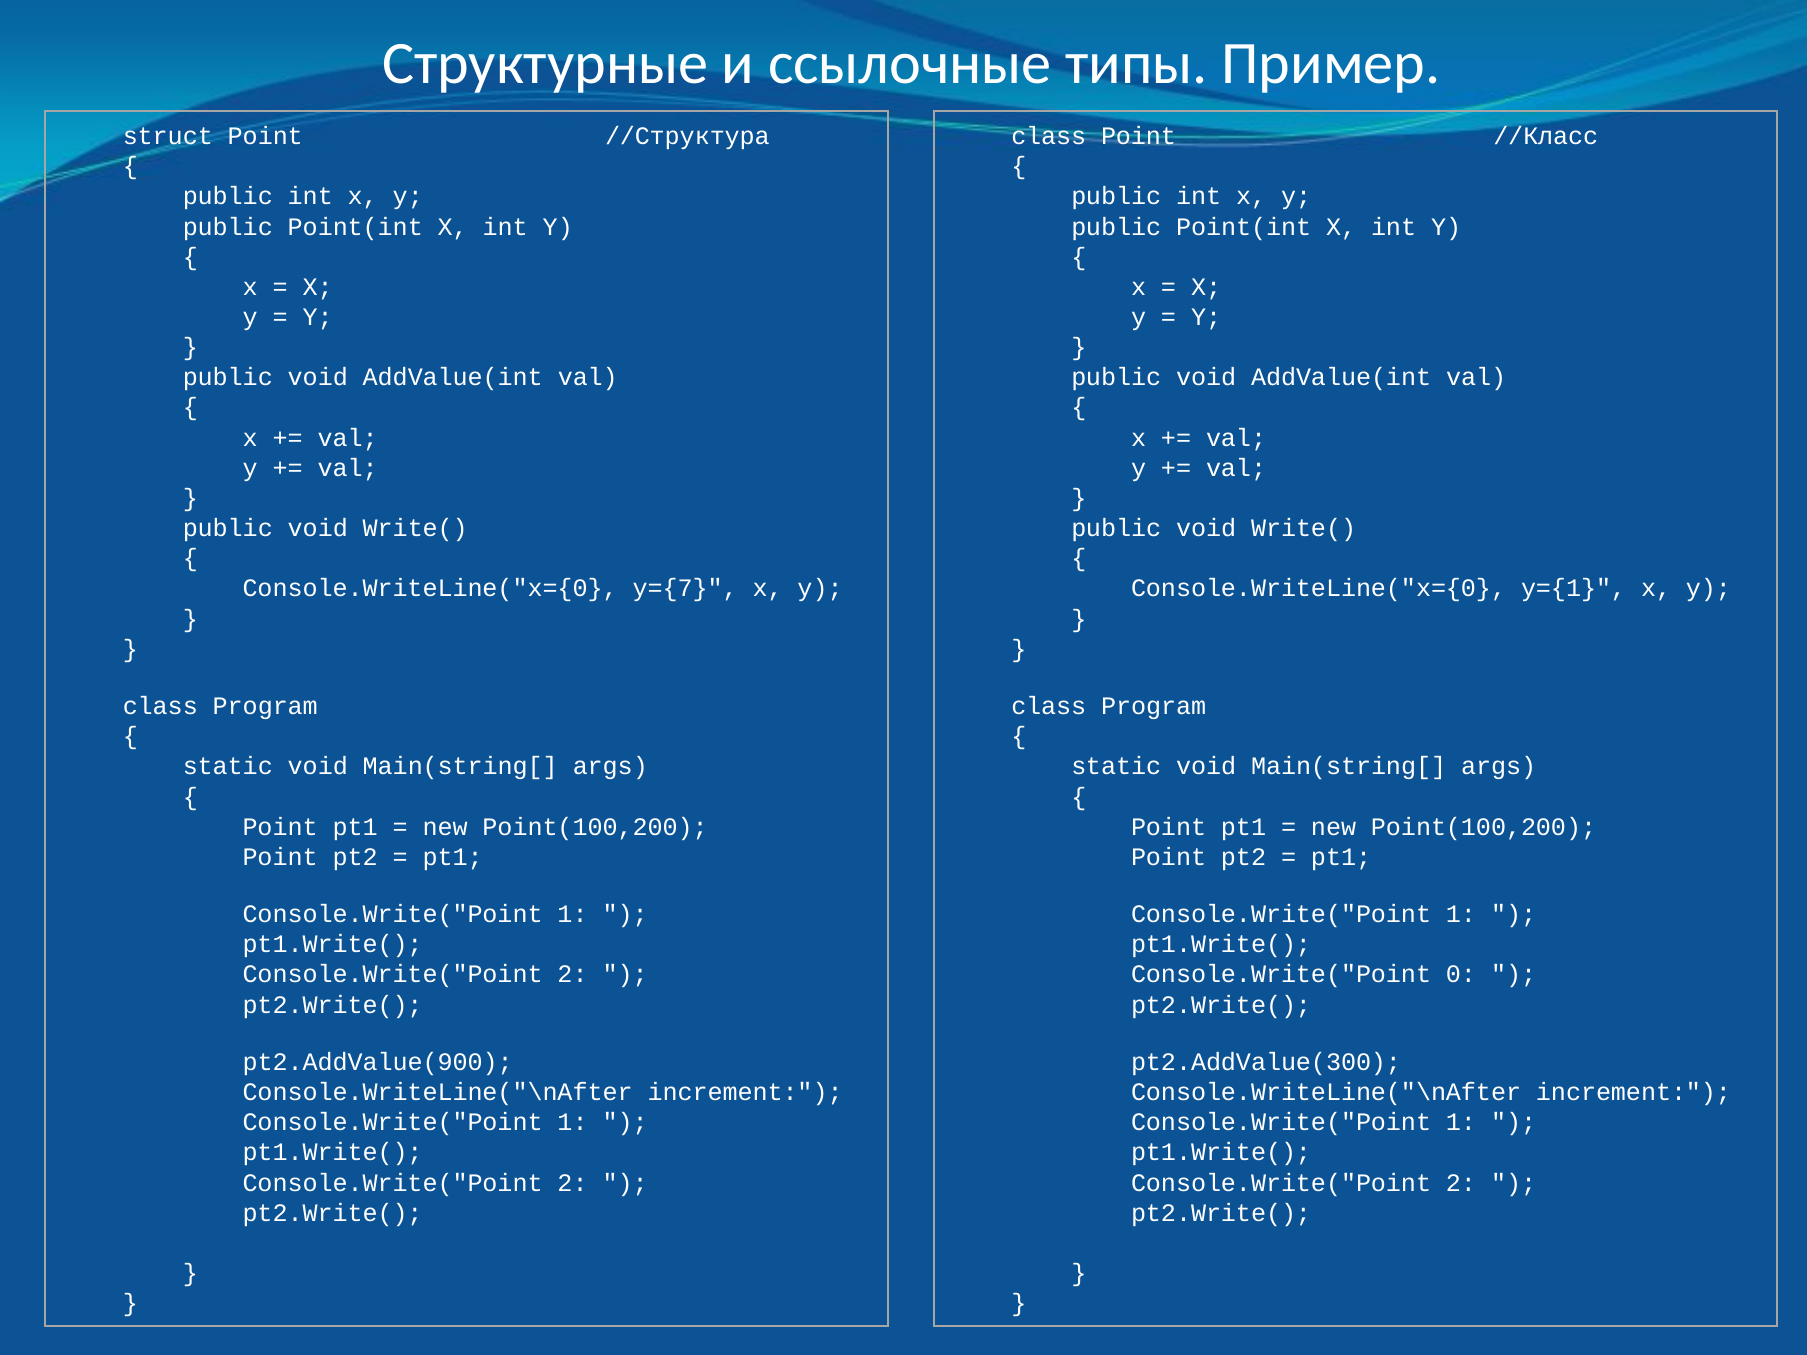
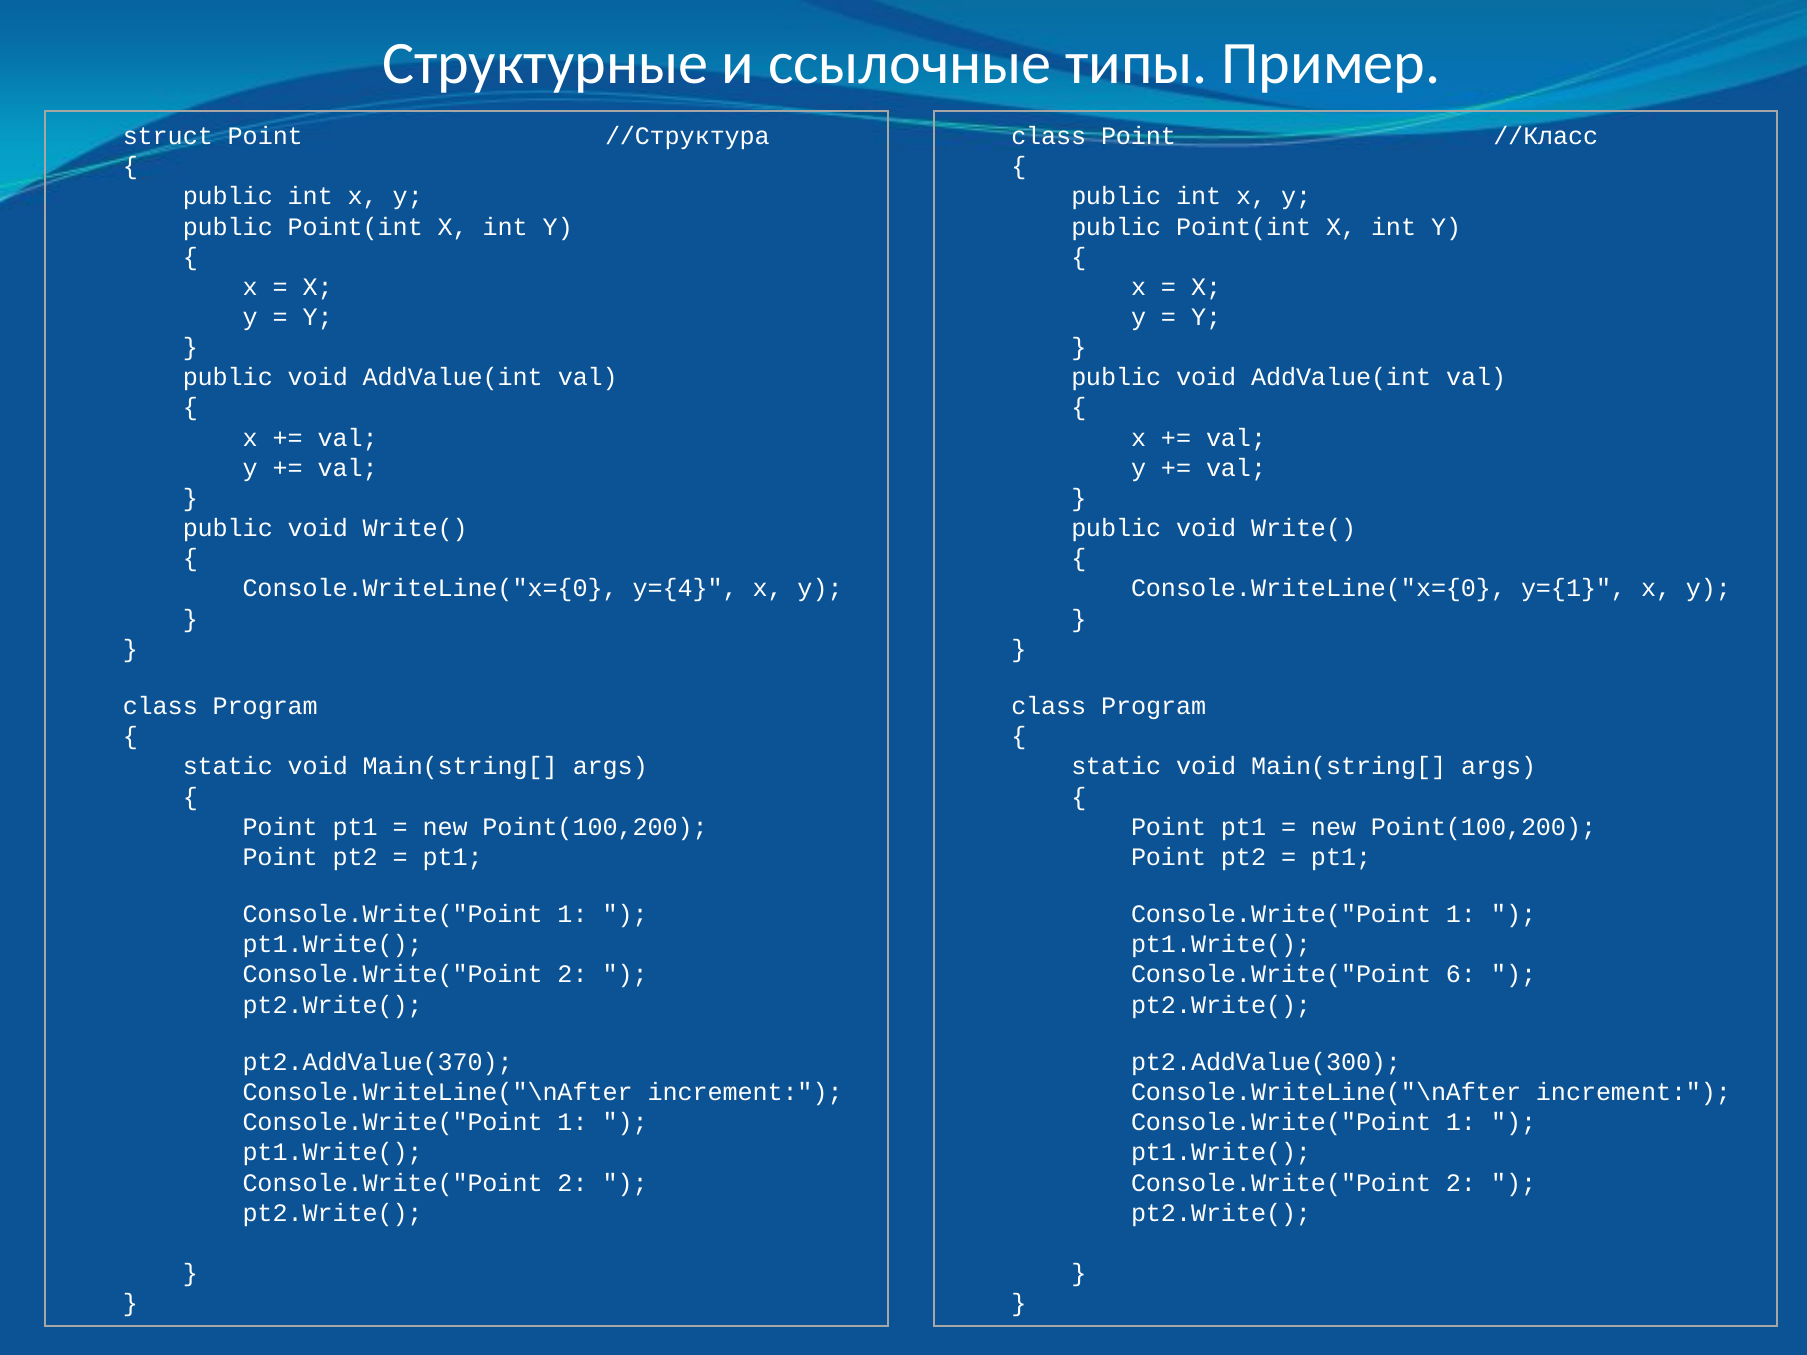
y={7: y={7 -> y={4
0: 0 -> 6
pt2.AddValue(900: pt2.AddValue(900 -> pt2.AddValue(370
